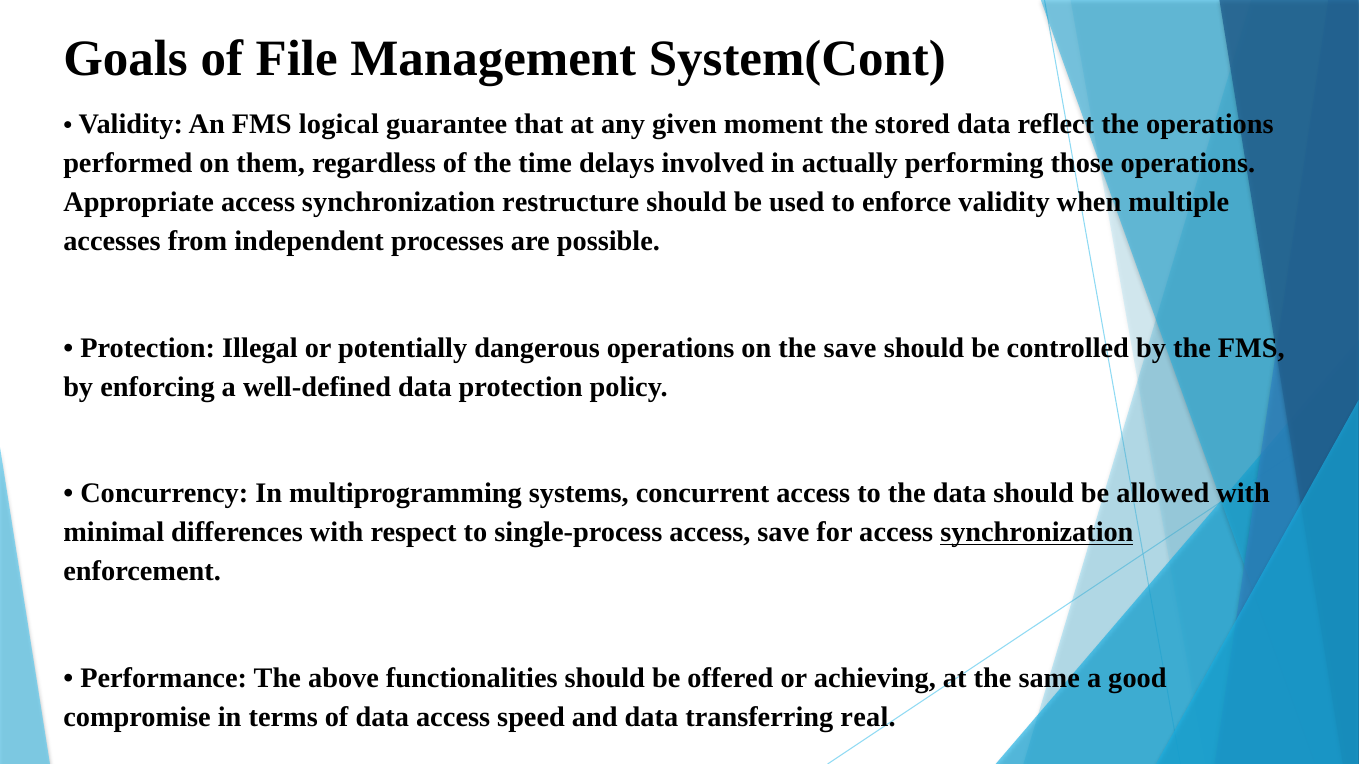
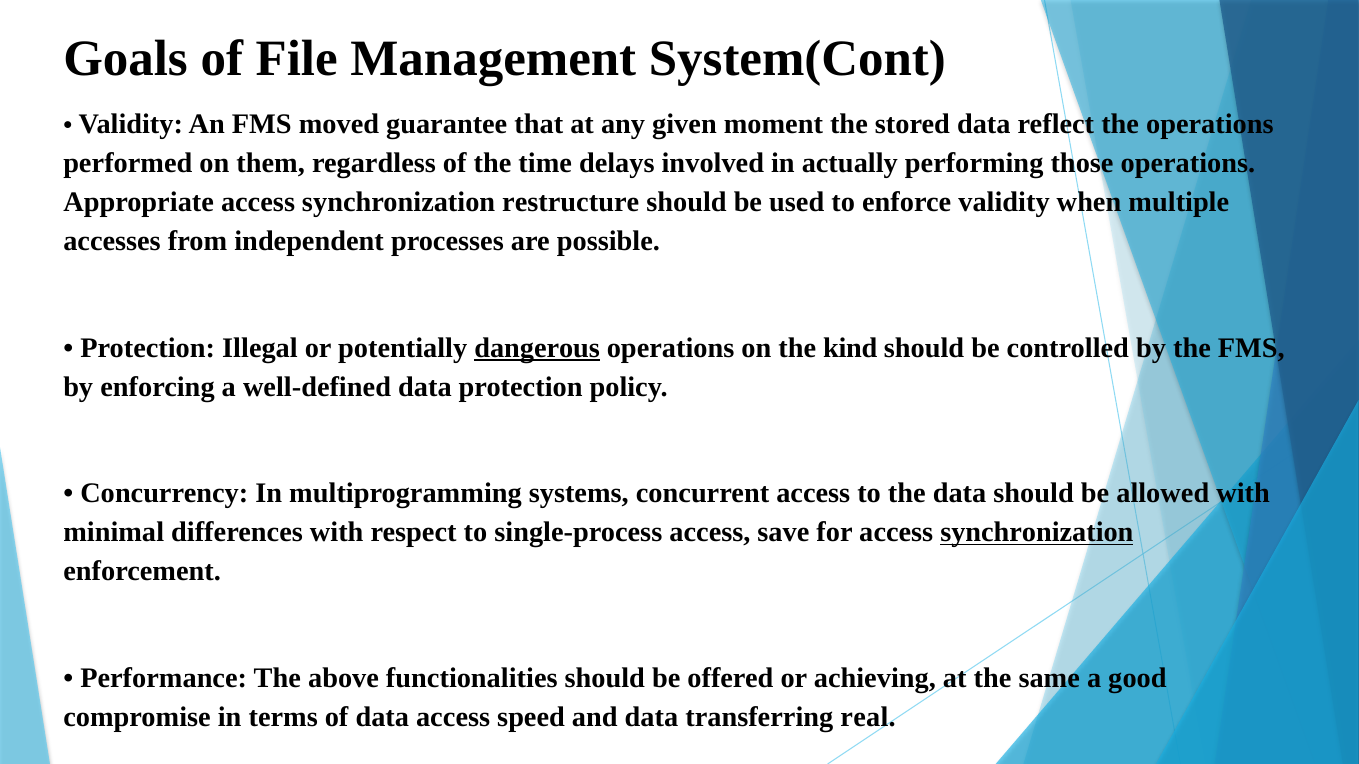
logical: logical -> moved
dangerous underline: none -> present
the save: save -> kind
